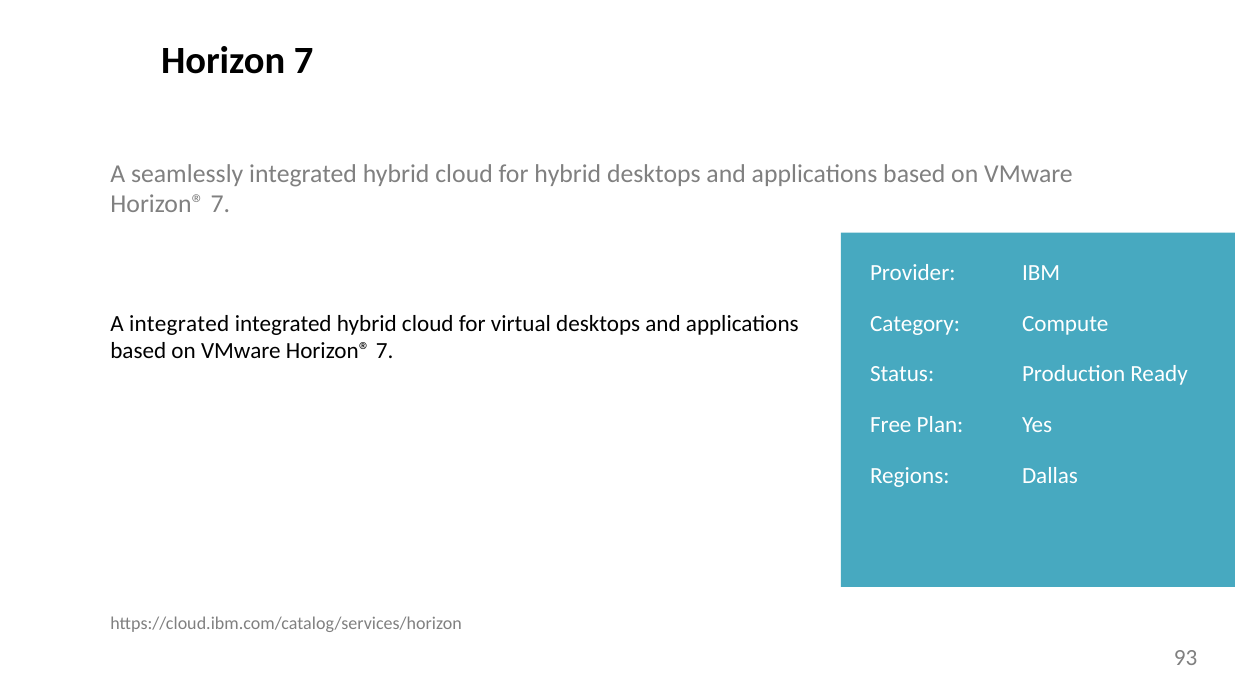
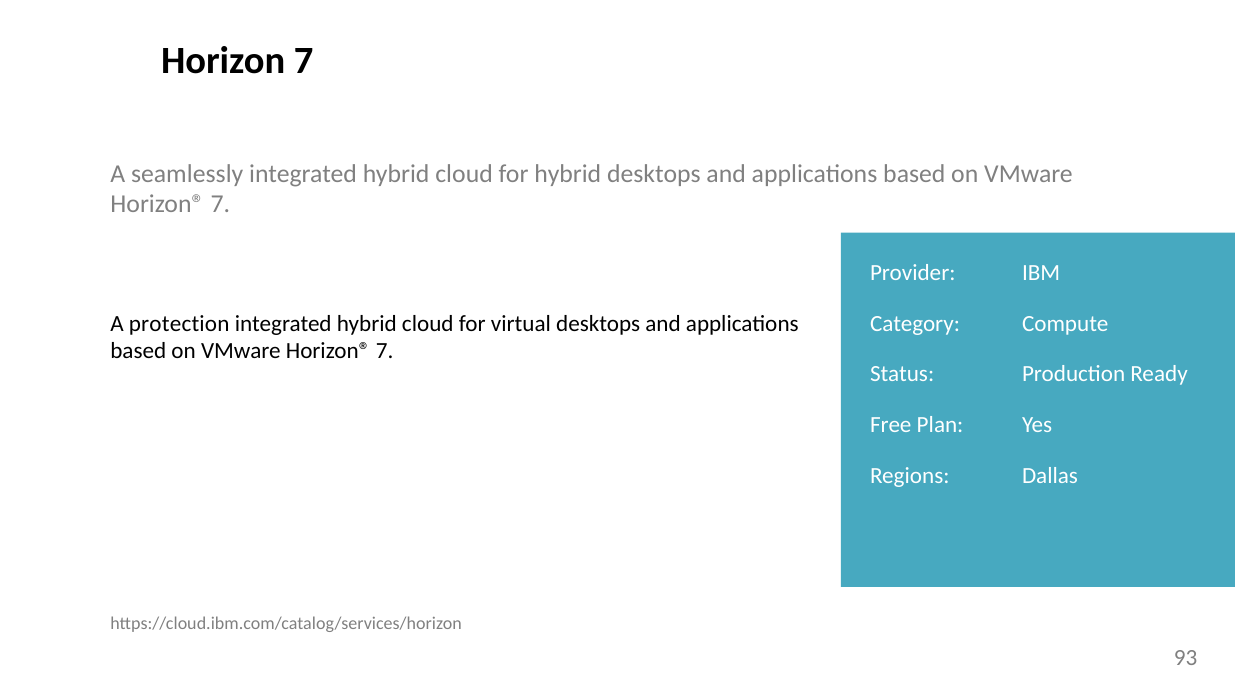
A integrated: integrated -> protection
